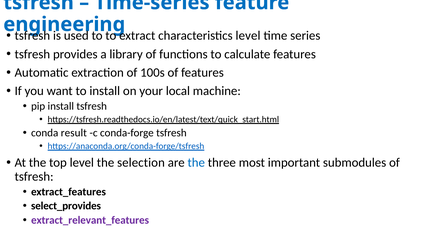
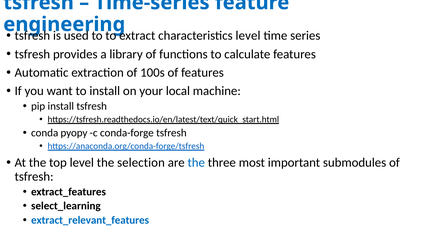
result: result -> pyopy
select_provides: select_provides -> select_learning
extract_relevant_features colour: purple -> blue
